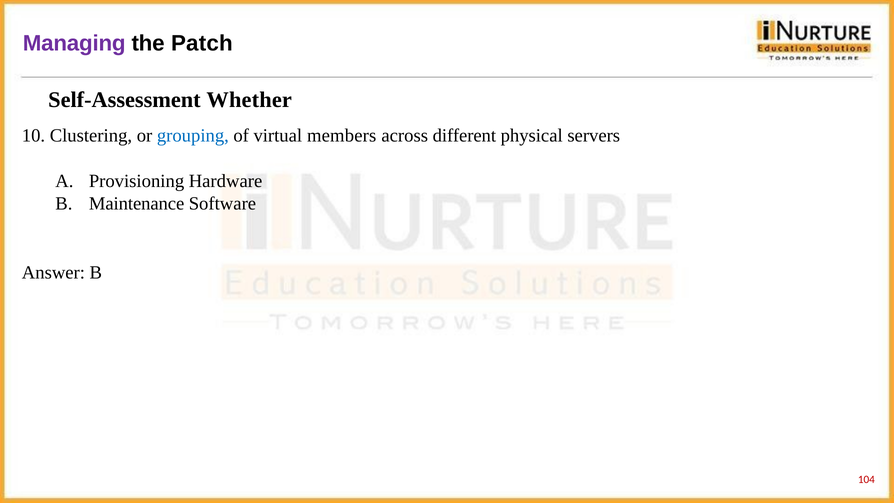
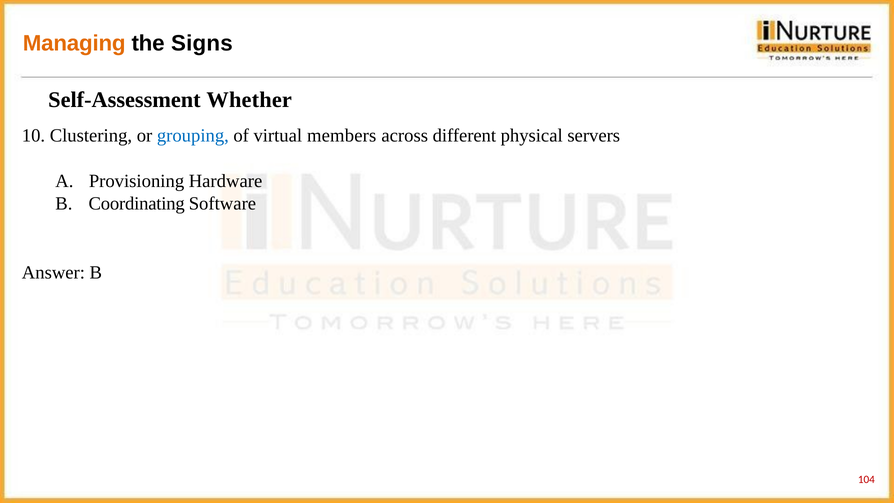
Managing colour: purple -> orange
Patch: Patch -> Signs
Maintenance: Maintenance -> Coordinating
